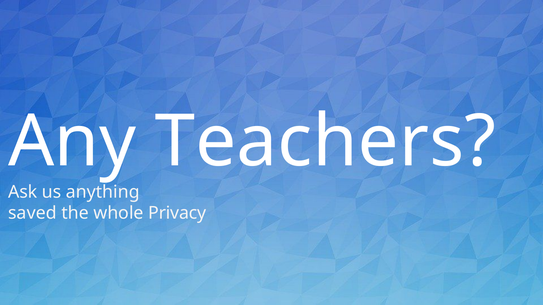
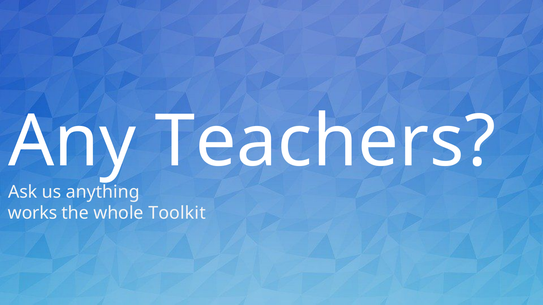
saved: saved -> works
Privacy: Privacy -> Toolkit
